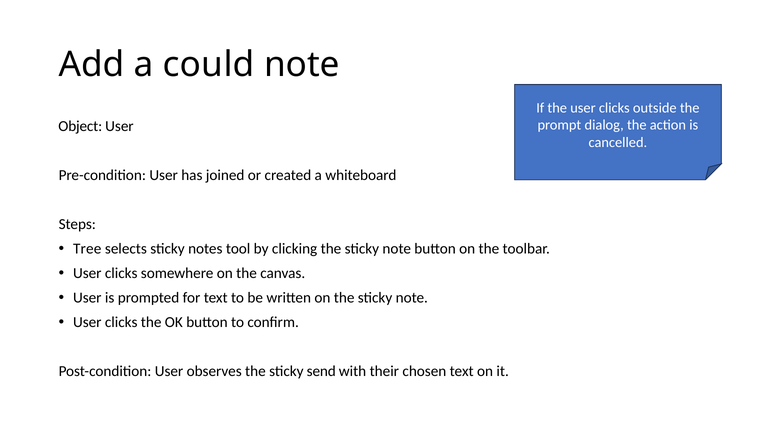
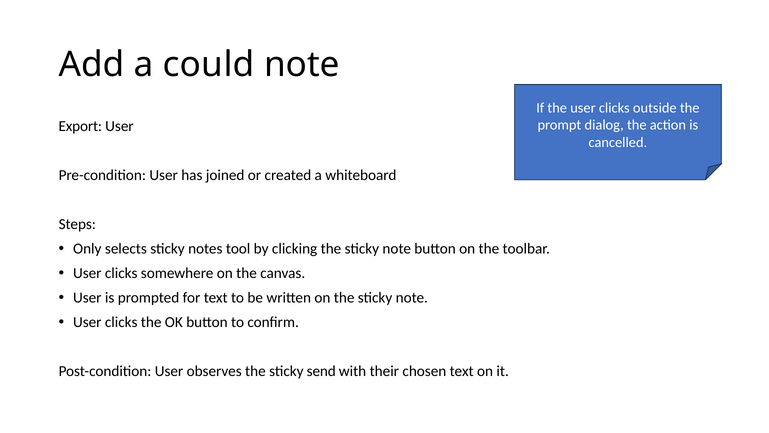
Object: Object -> Export
Tree: Tree -> Only
